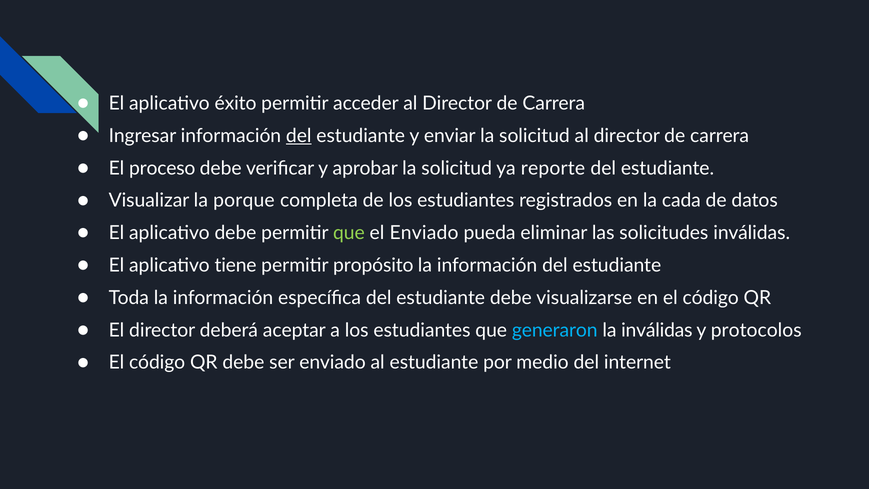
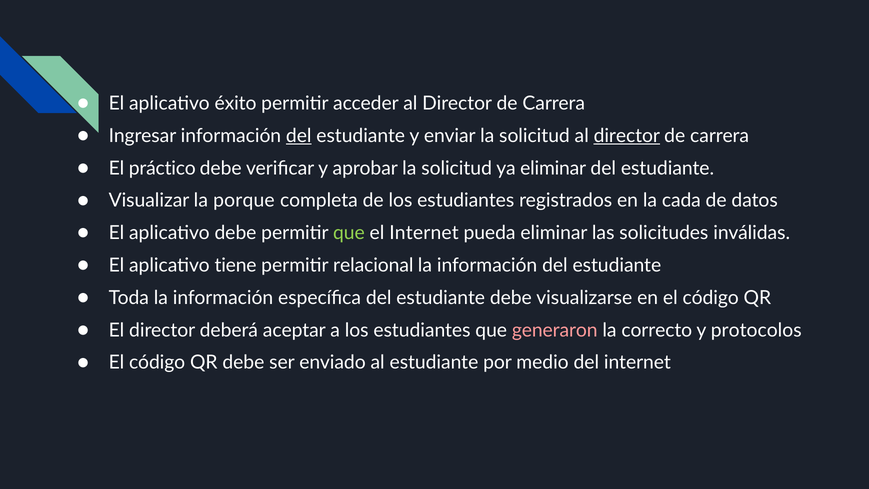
director at (627, 136) underline: none -> present
proceso: proceso -> práctico
ya reporte: reporte -> eliminar
el Enviado: Enviado -> Internet
propósito: propósito -> relacional
generaron colour: light blue -> pink
la inválidas: inválidas -> correcto
